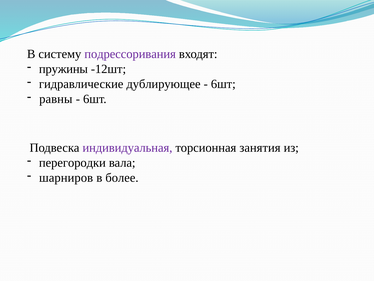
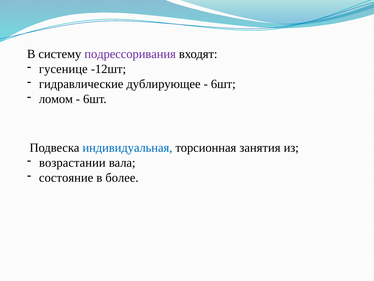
пружины: пружины -> гусенице
равны: равны -> ломом
индивидуальная colour: purple -> blue
перегородки: перегородки -> возрастании
шарниров: шарниров -> состояние
